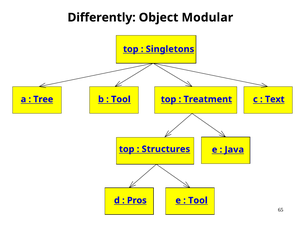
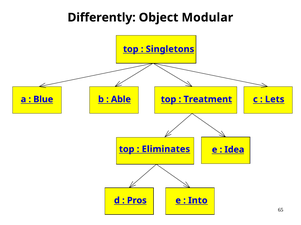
Tree: Tree -> Blue
Tool at (121, 100): Tool -> Able
Text: Text -> Lets
Structures: Structures -> Eliminates
Java: Java -> Idea
Tool at (198, 201): Tool -> Into
